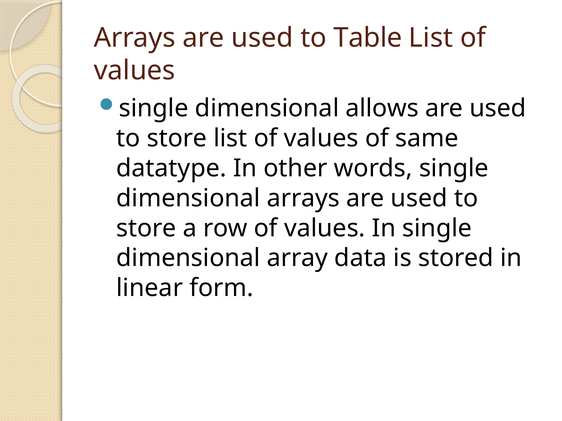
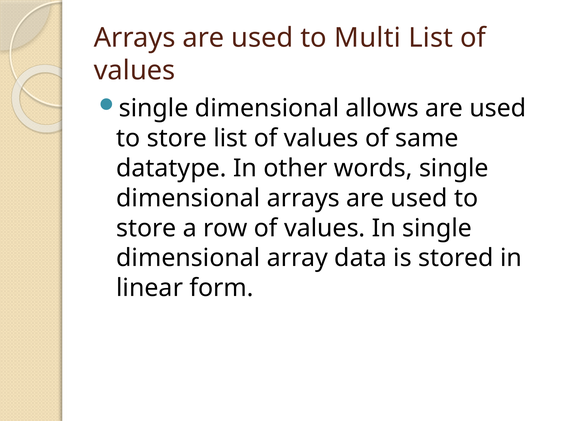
Table: Table -> Multi
